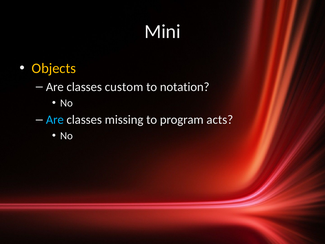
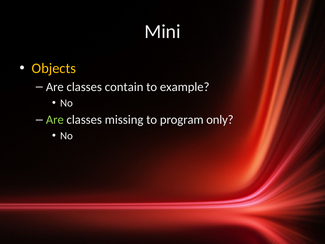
custom: custom -> contain
notation: notation -> example
Are at (55, 120) colour: light blue -> light green
acts: acts -> only
